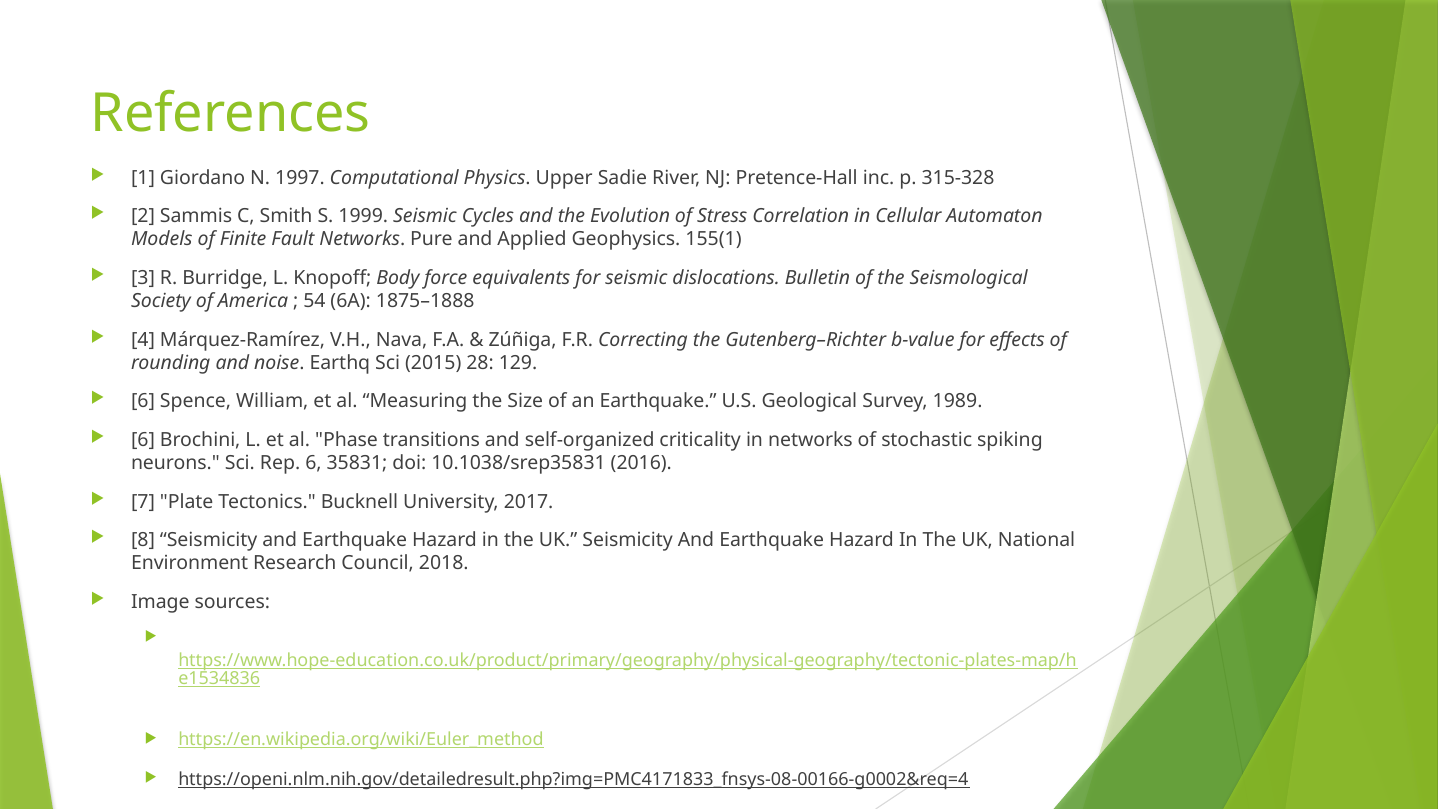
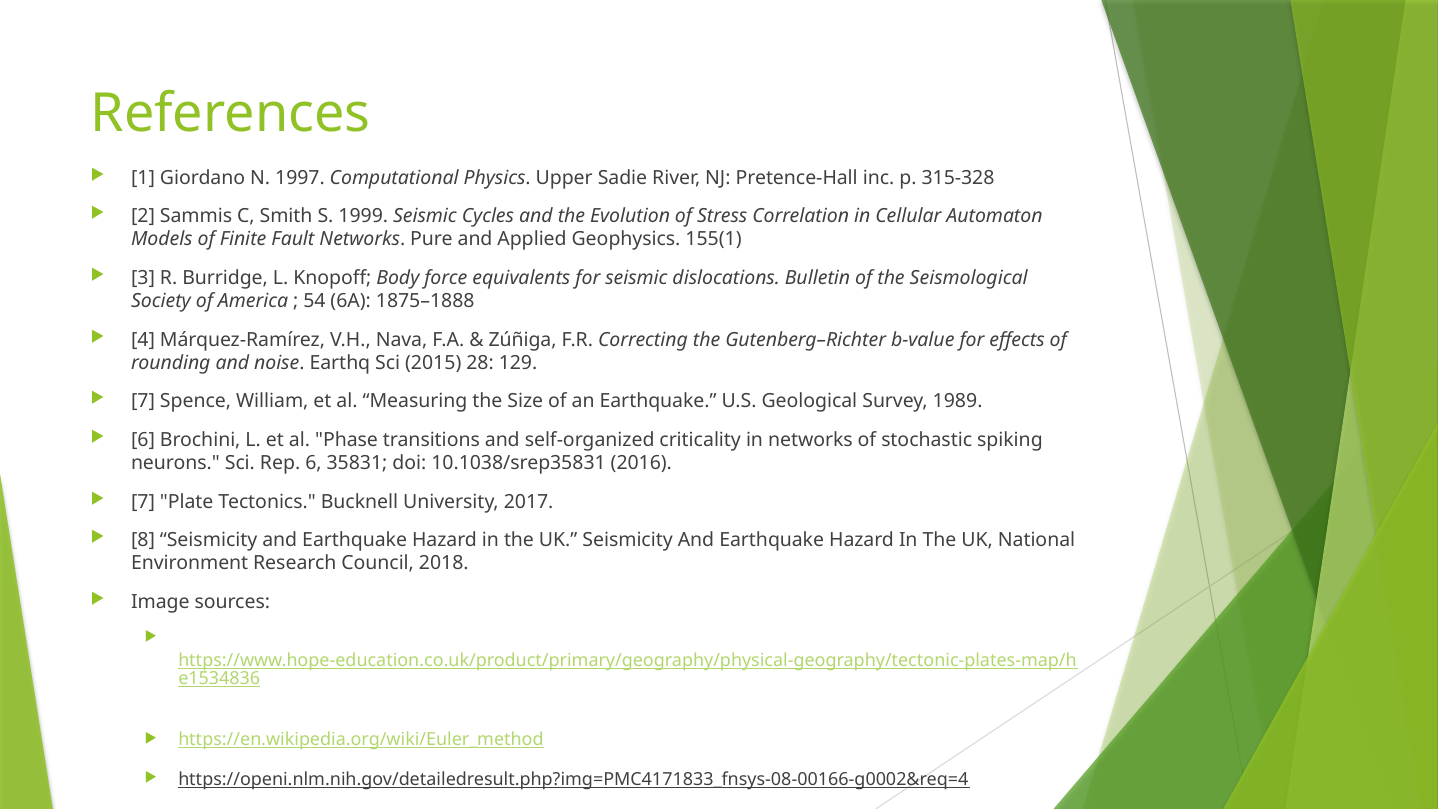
6 at (143, 401): 6 -> 7
